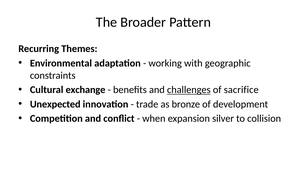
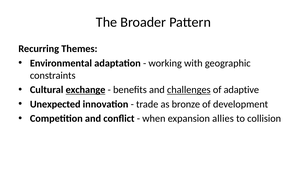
exchange underline: none -> present
sacrifice: sacrifice -> adaptive
silver: silver -> allies
